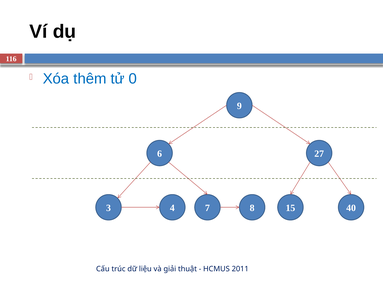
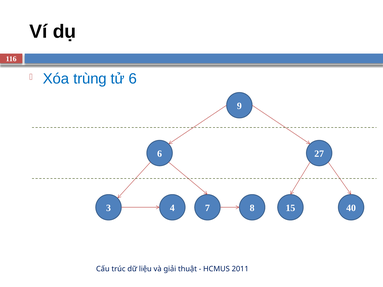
thêm: thêm -> trùng
tử 0: 0 -> 6
